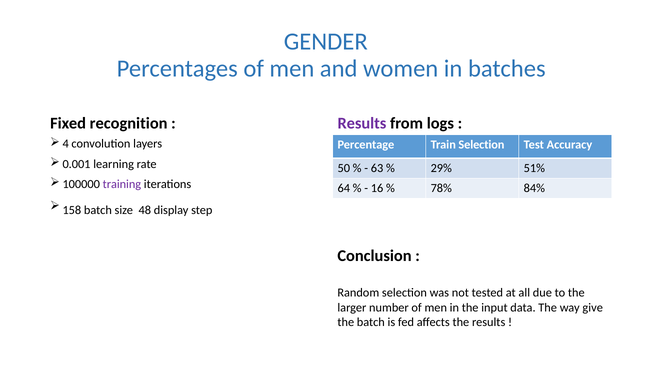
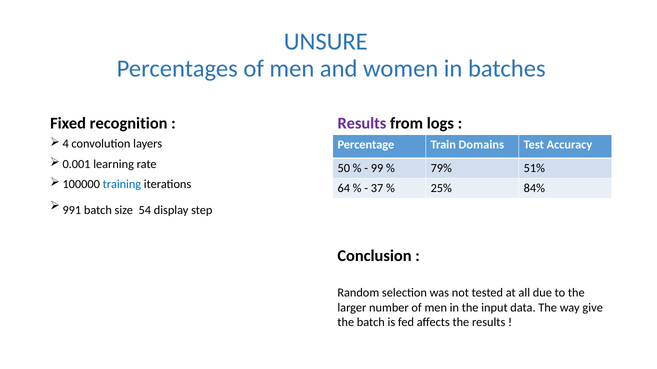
GENDER: GENDER -> UNSURE
Train Selection: Selection -> Domains
63: 63 -> 99
29%: 29% -> 79%
training colour: purple -> blue
16: 16 -> 37
78%: 78% -> 25%
158: 158 -> 991
48: 48 -> 54
